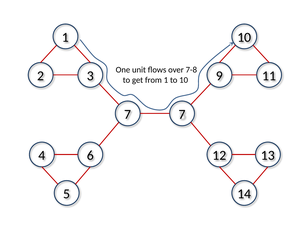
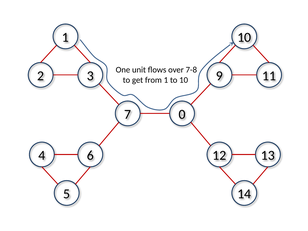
7 7: 7 -> 0
